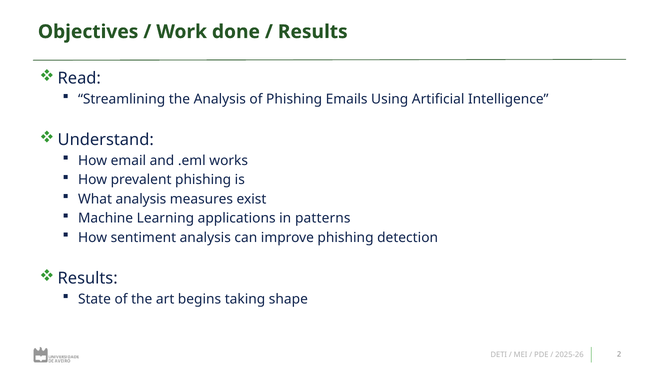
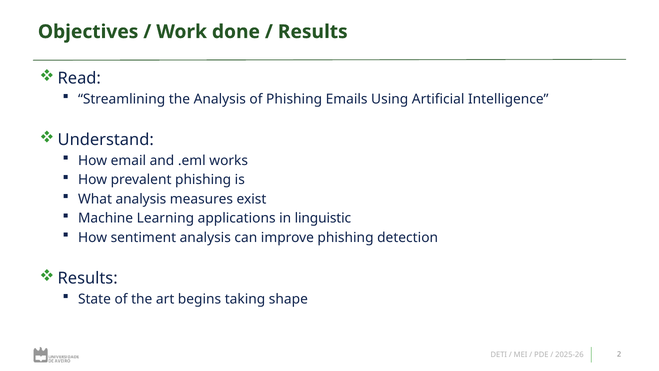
patterns: patterns -> linguistic
